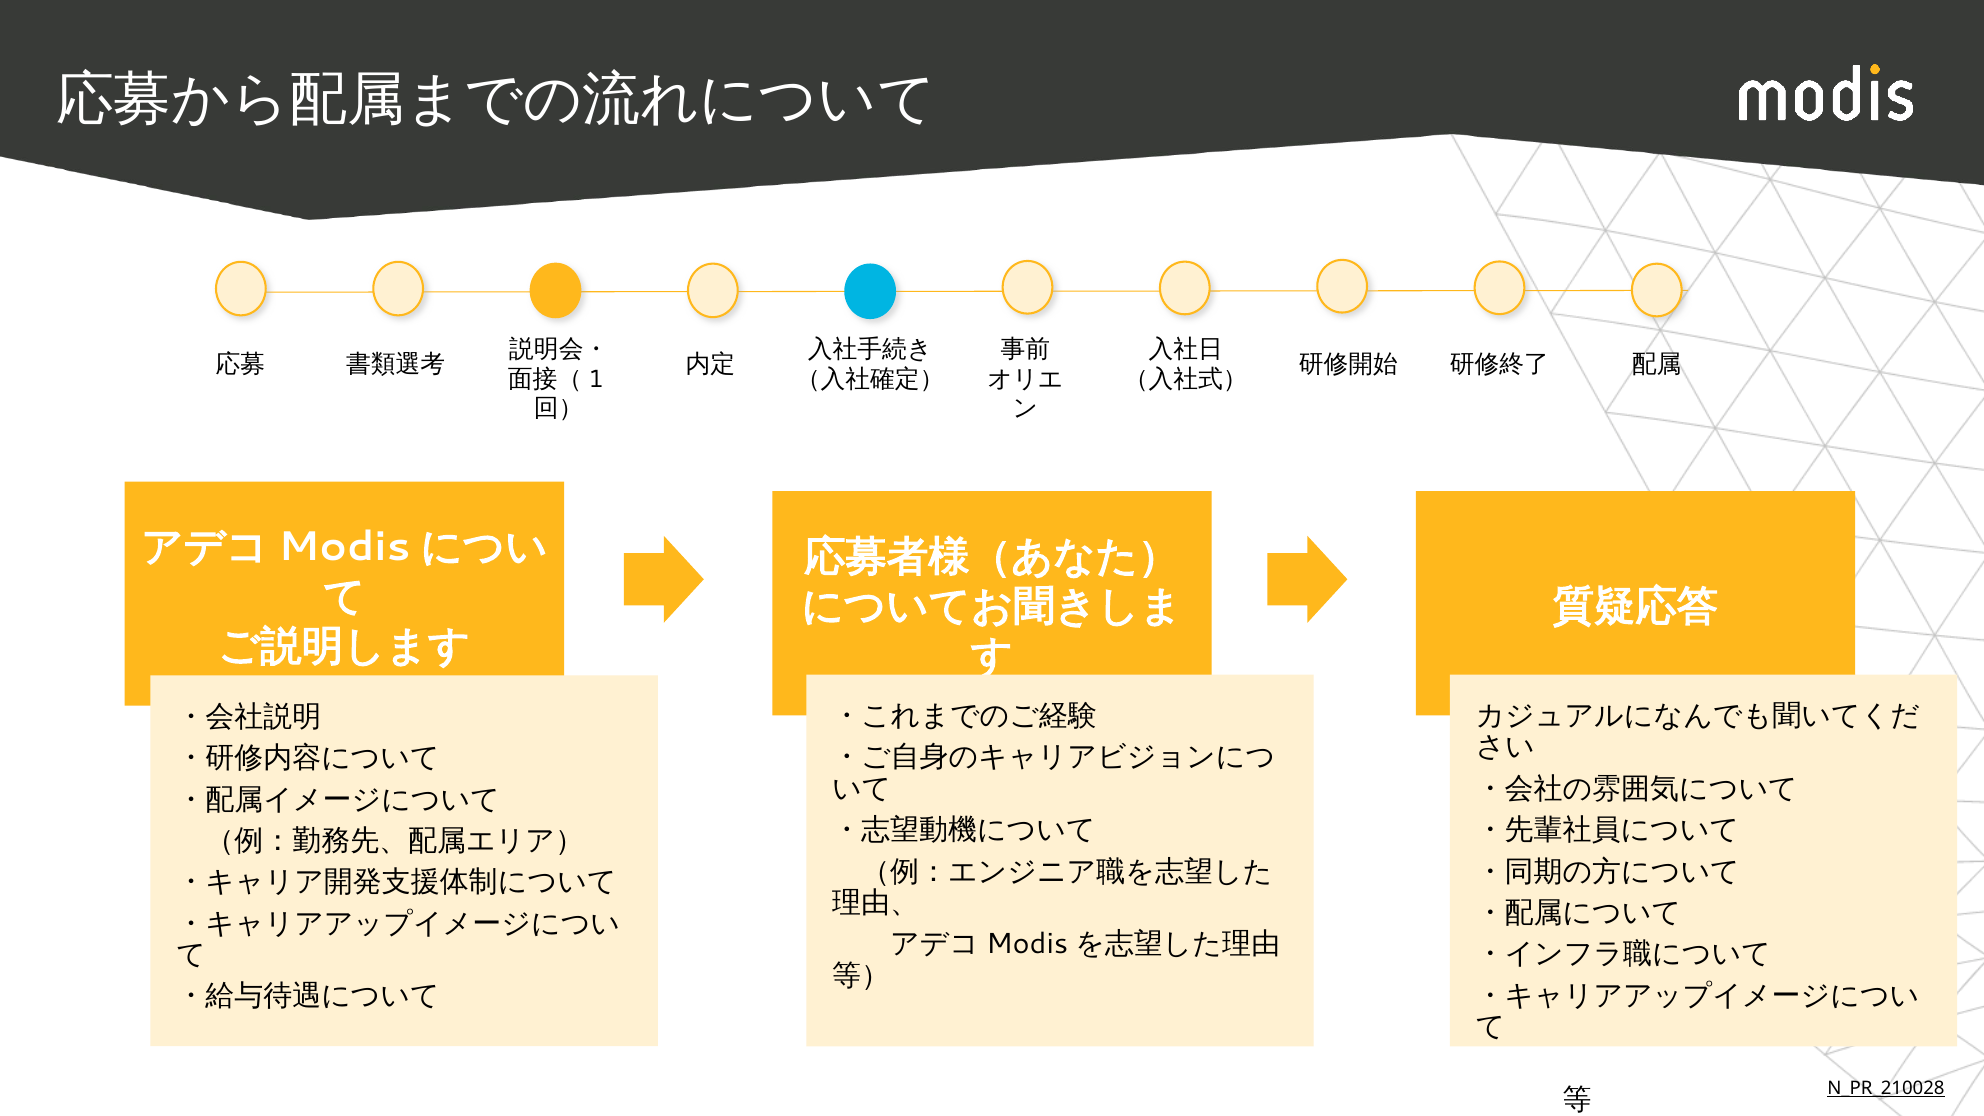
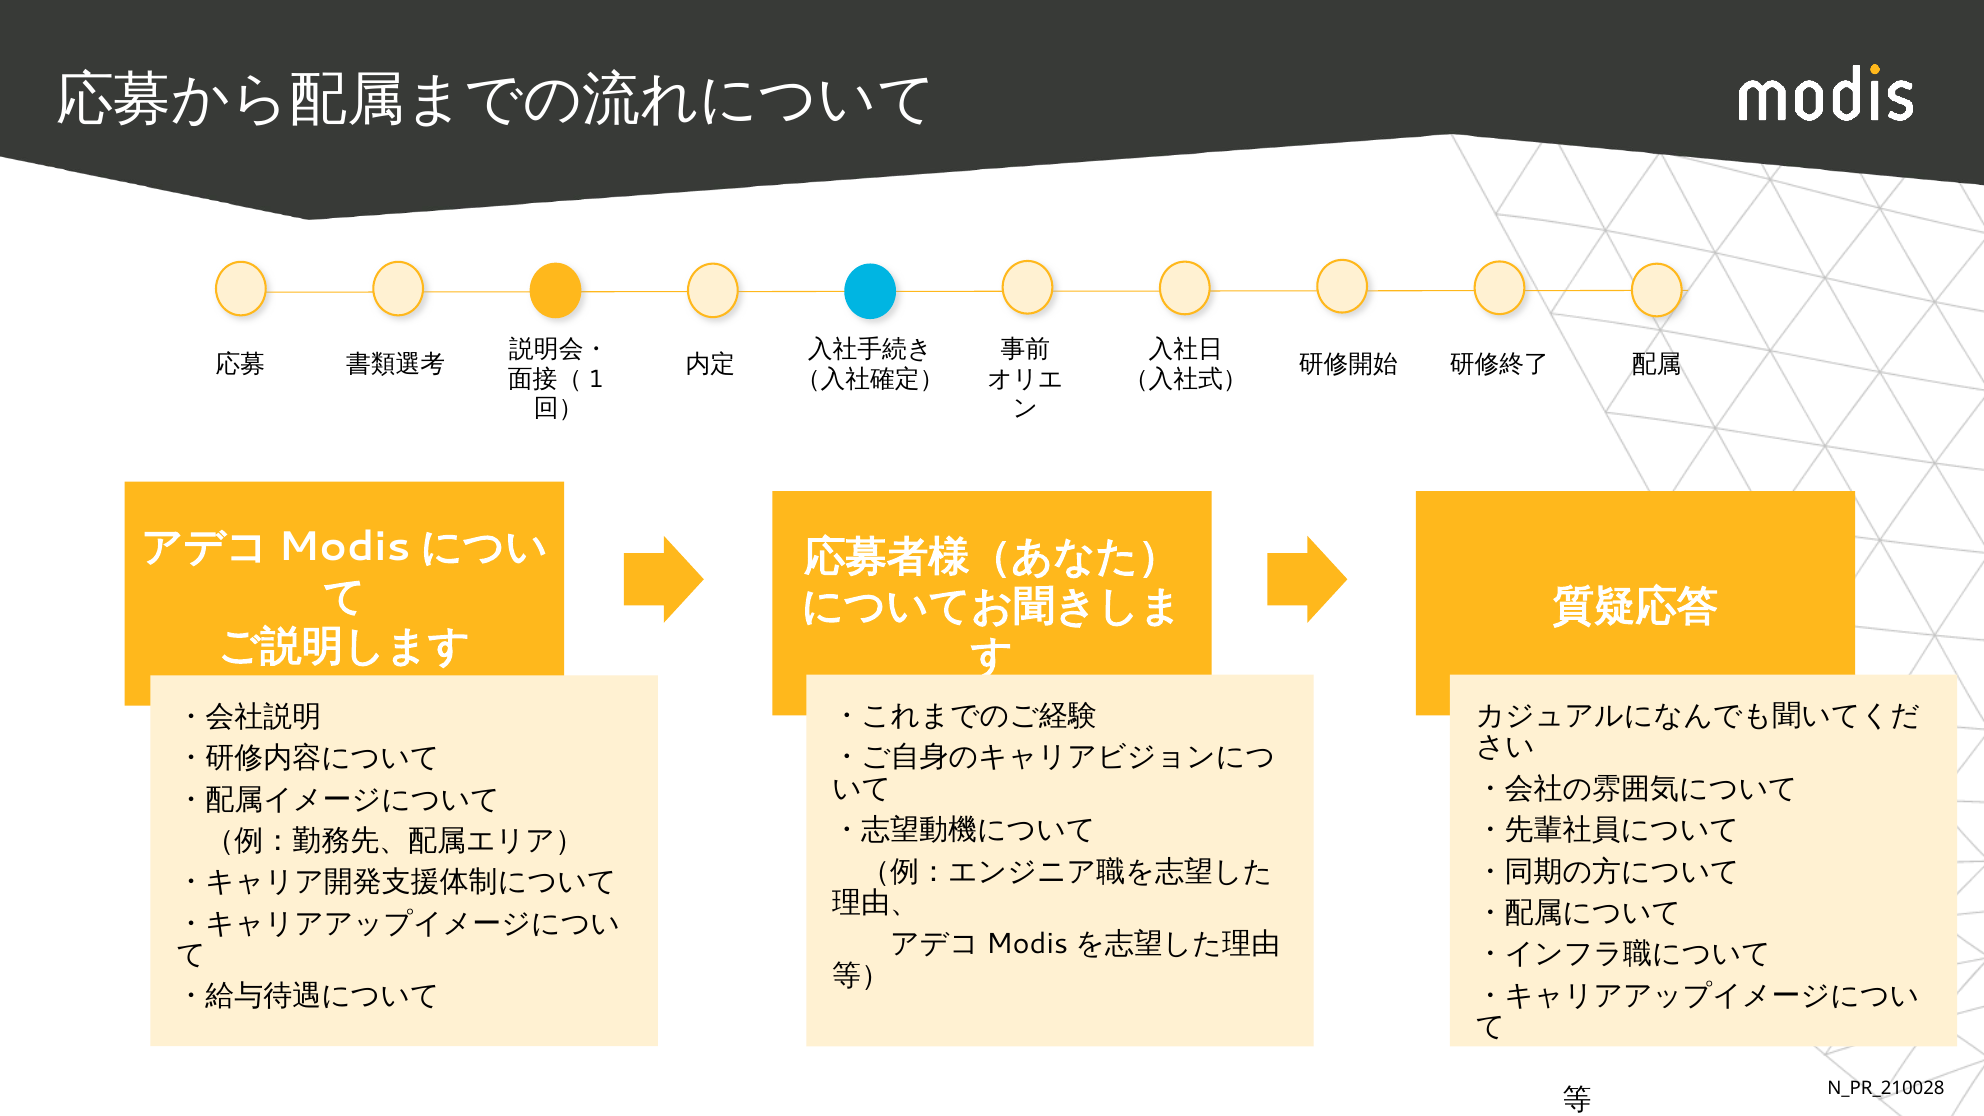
N_PR_210028 underline: present -> none
